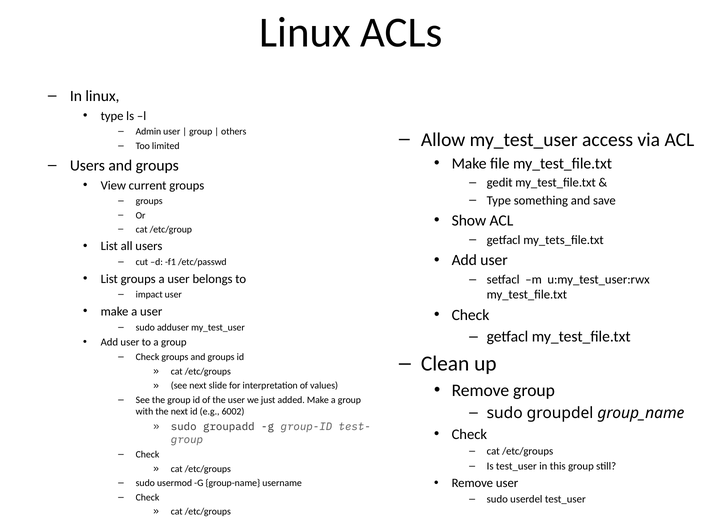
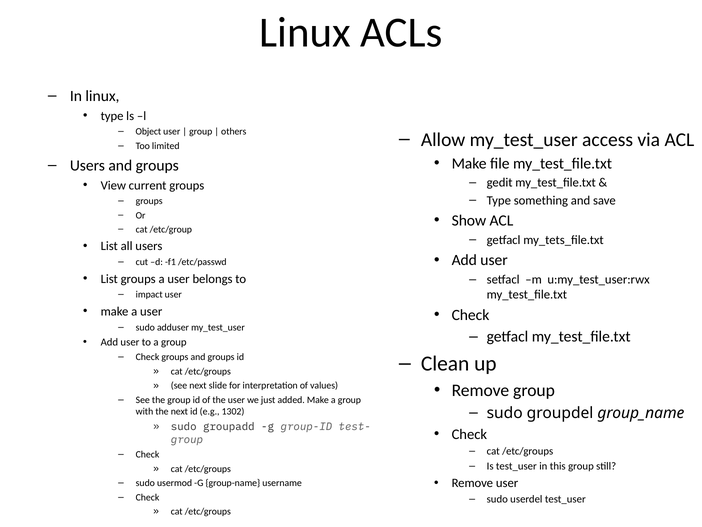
Admin: Admin -> Object
6002: 6002 -> 1302
